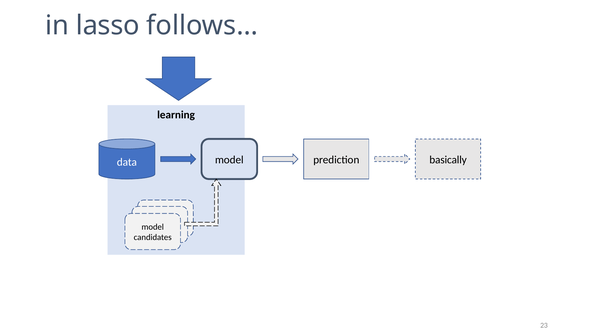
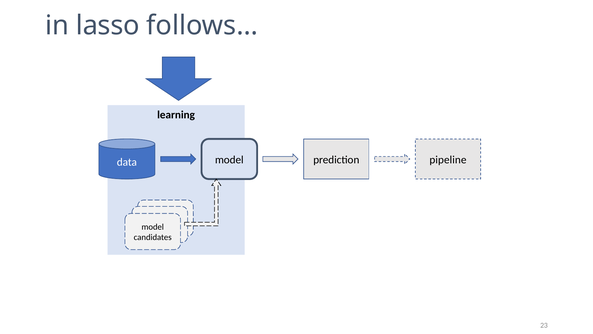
basically: basically -> pipeline
